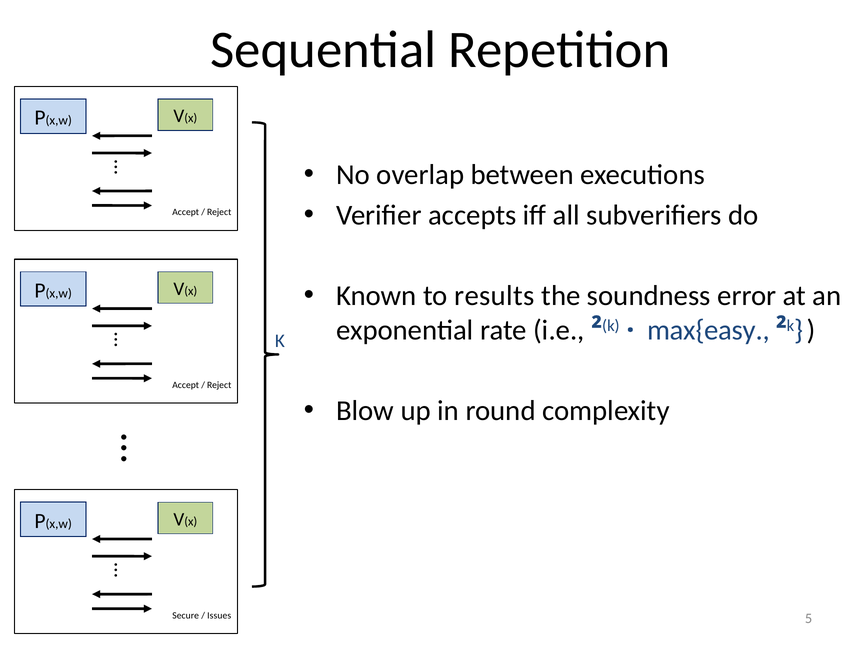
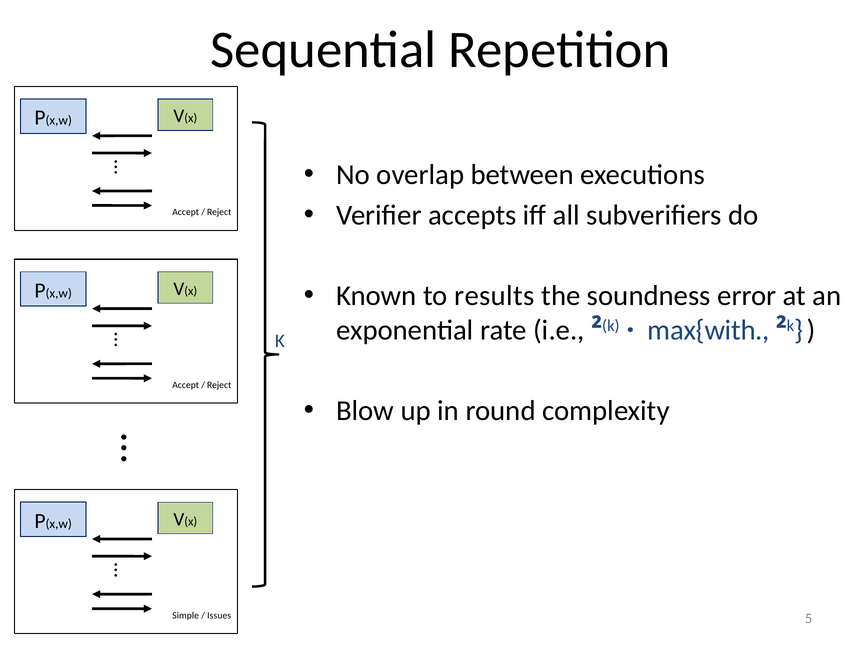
max{easy: max{easy -> max{with
Secure: Secure -> Simple
